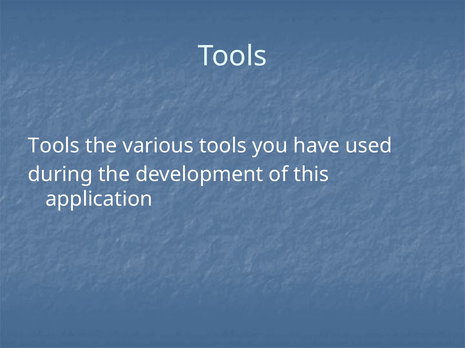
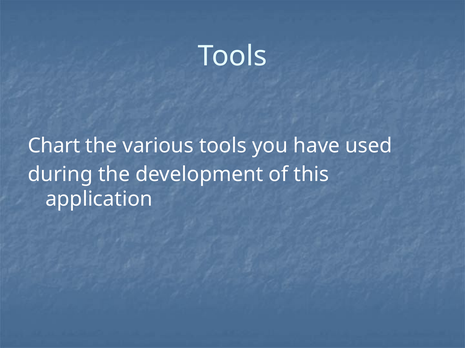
Tools at (54, 146): Tools -> Chart
